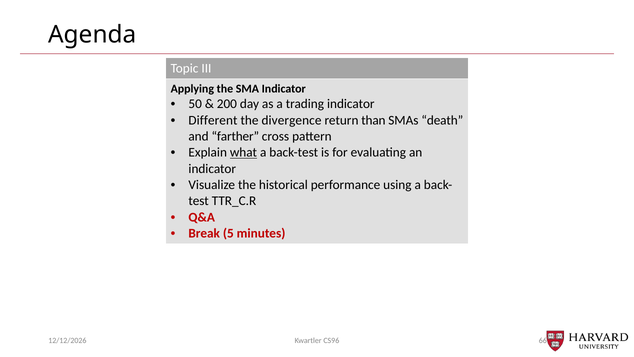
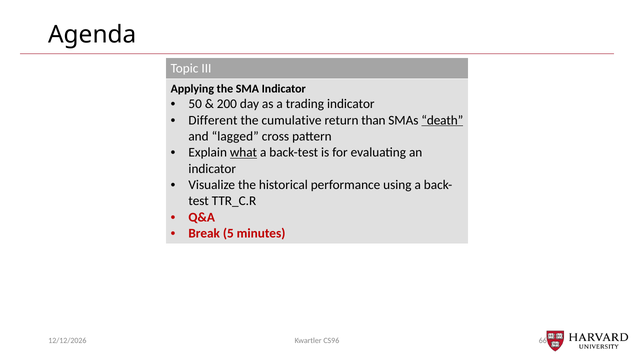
divergence: divergence -> cumulative
death underline: none -> present
farther: farther -> lagged
